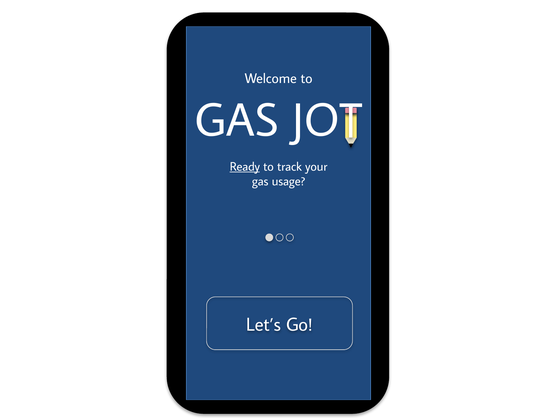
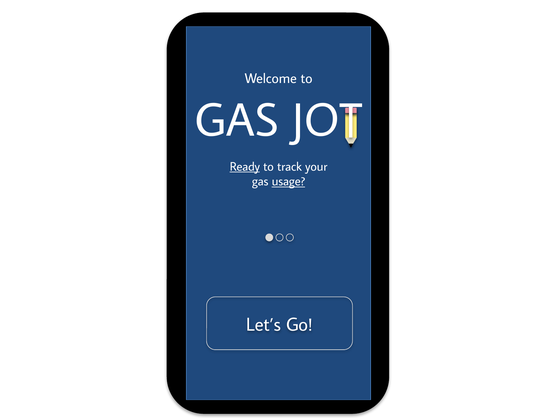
usage underline: none -> present
